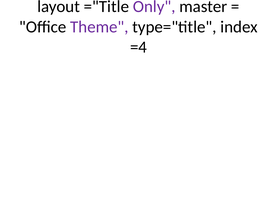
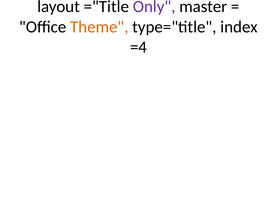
Theme colour: purple -> orange
